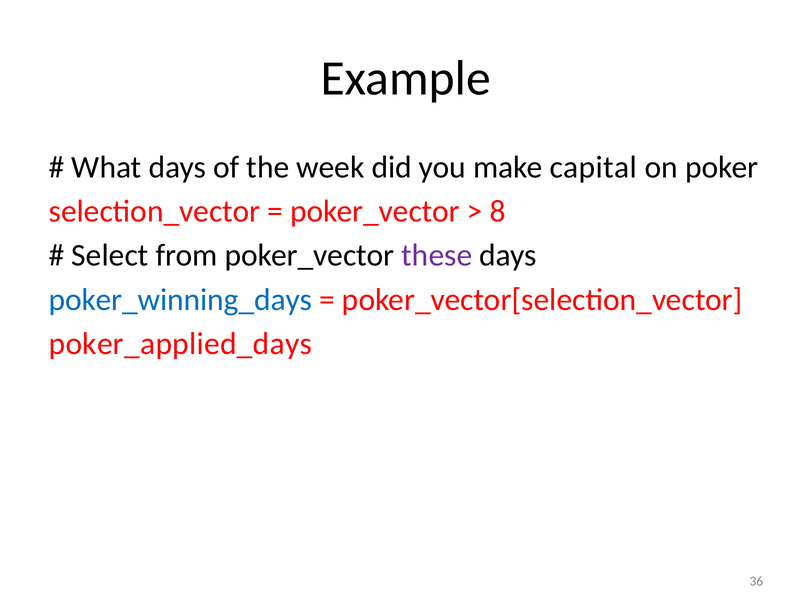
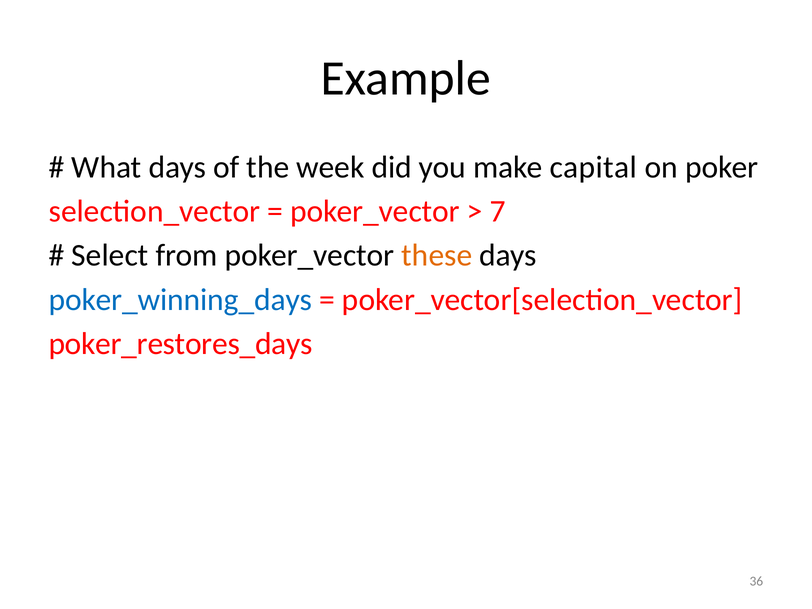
8: 8 -> 7
these colour: purple -> orange
poker_applied_days: poker_applied_days -> poker_restores_days
